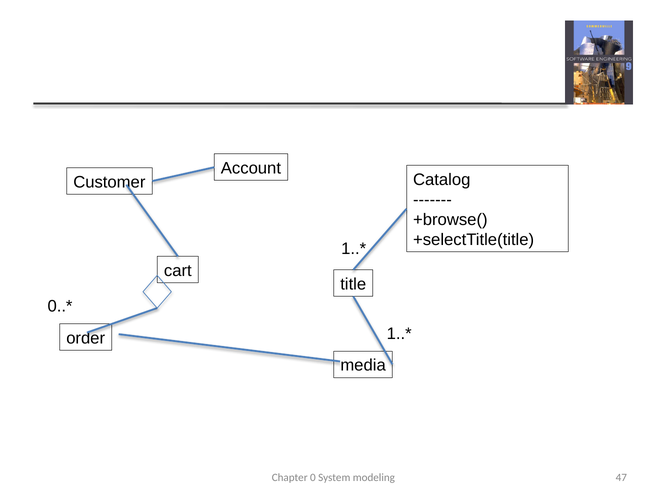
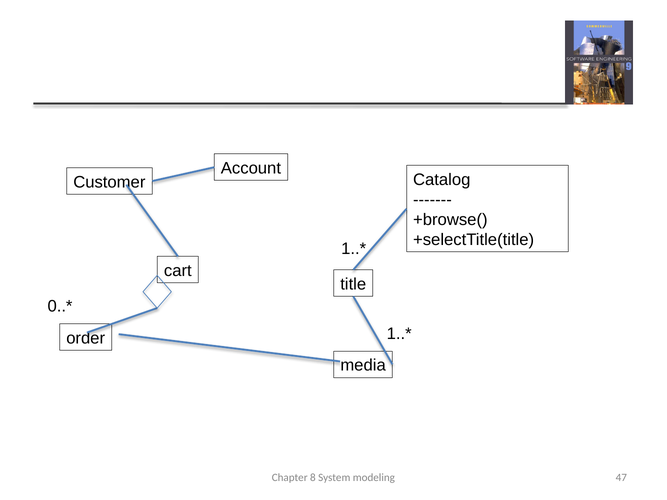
0: 0 -> 8
